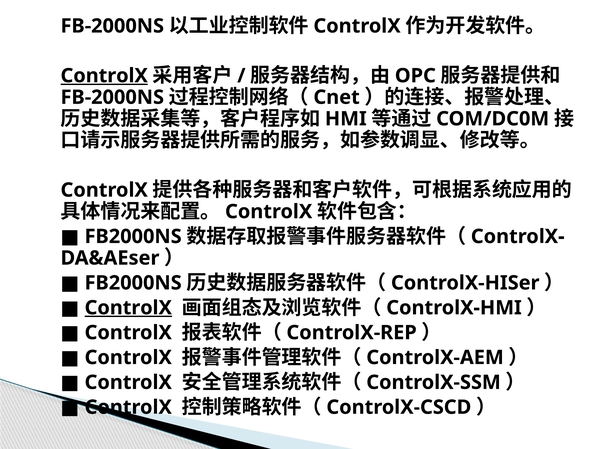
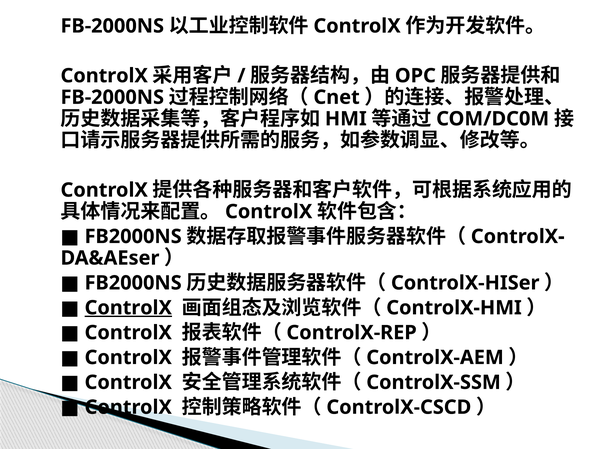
ControlX at (104, 76) underline: present -> none
